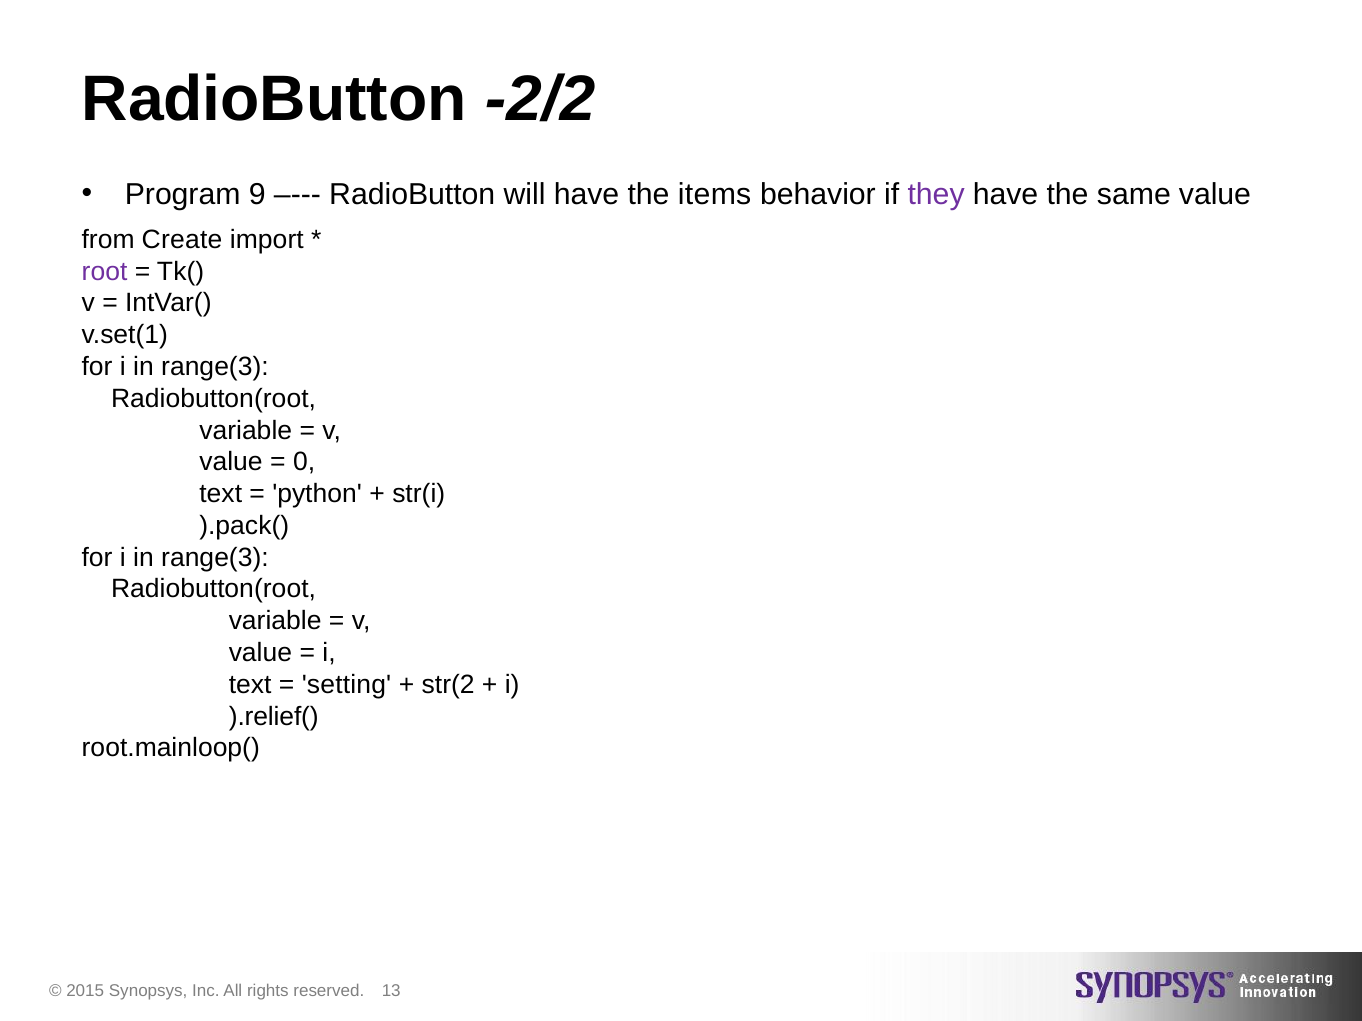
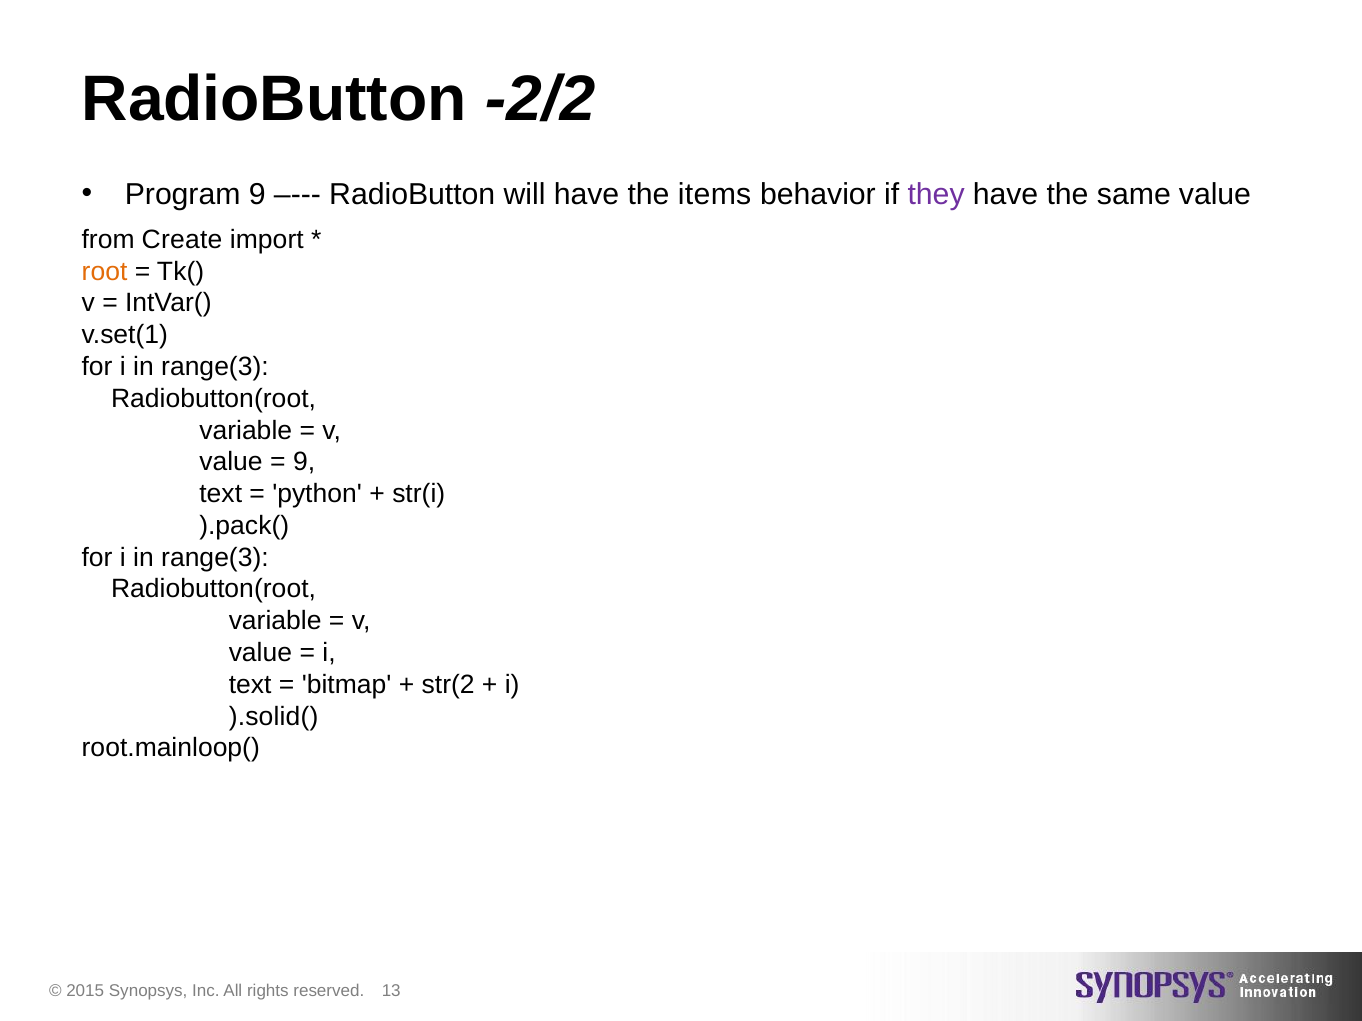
root colour: purple -> orange
0 at (304, 462): 0 -> 9
setting: setting -> bitmap
).relief(: ).relief( -> ).solid(
